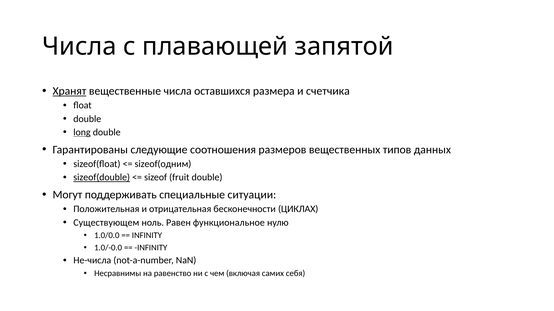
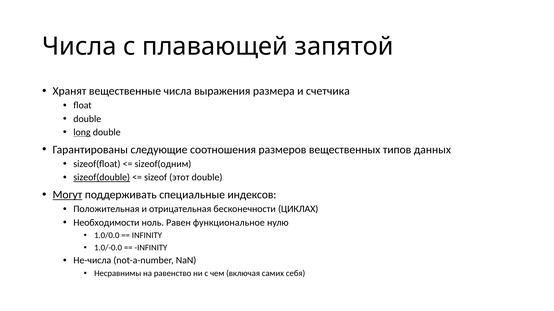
Хранят underline: present -> none
оставшихся: оставшихся -> выражения
fruit: fruit -> этот
Могут underline: none -> present
ситуации: ситуации -> индексов
Существующем: Существующем -> Необходимости
